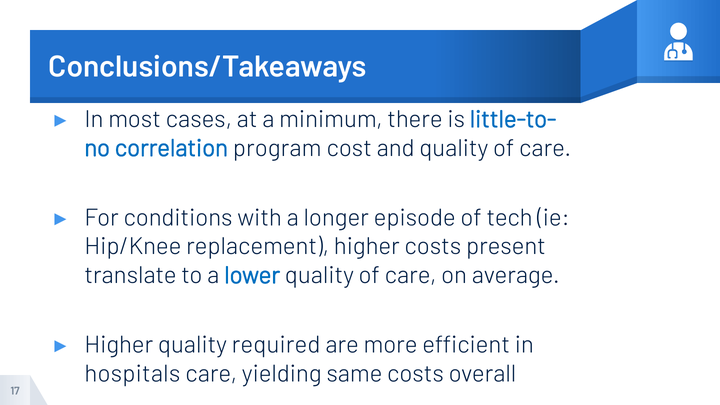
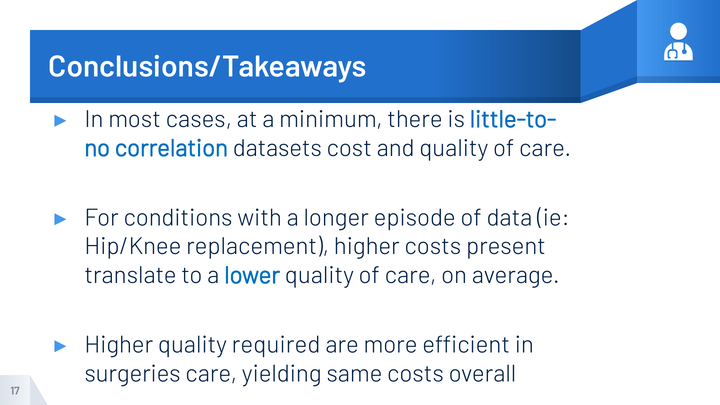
program: program -> datasets
tech: tech -> data
hospitals: hospitals -> surgeries
